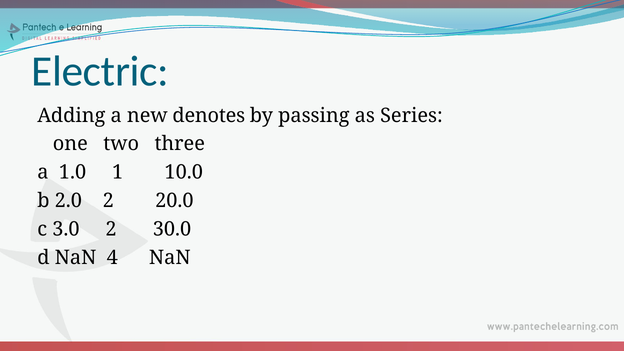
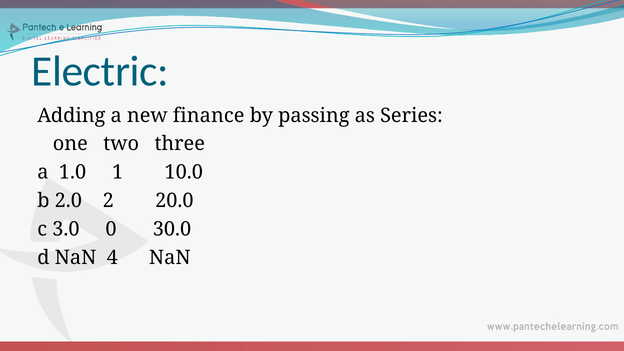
denotes: denotes -> finance
3.0 2: 2 -> 0
